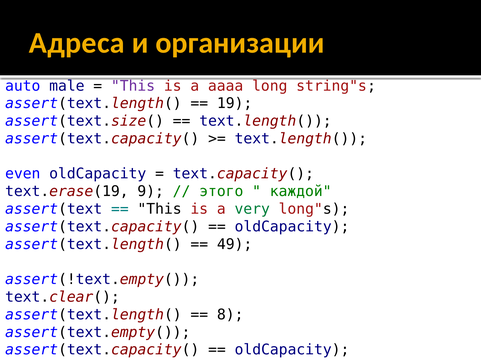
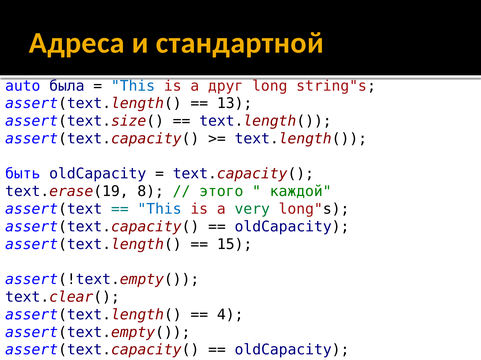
организации: организации -> стандартной
male: male -> была
This at (133, 86) colour: purple -> blue
aaaa: aaaa -> друг
19: 19 -> 13
even: even -> быть
9: 9 -> 8
This at (160, 209) colour: black -> blue
49: 49 -> 15
8: 8 -> 4
